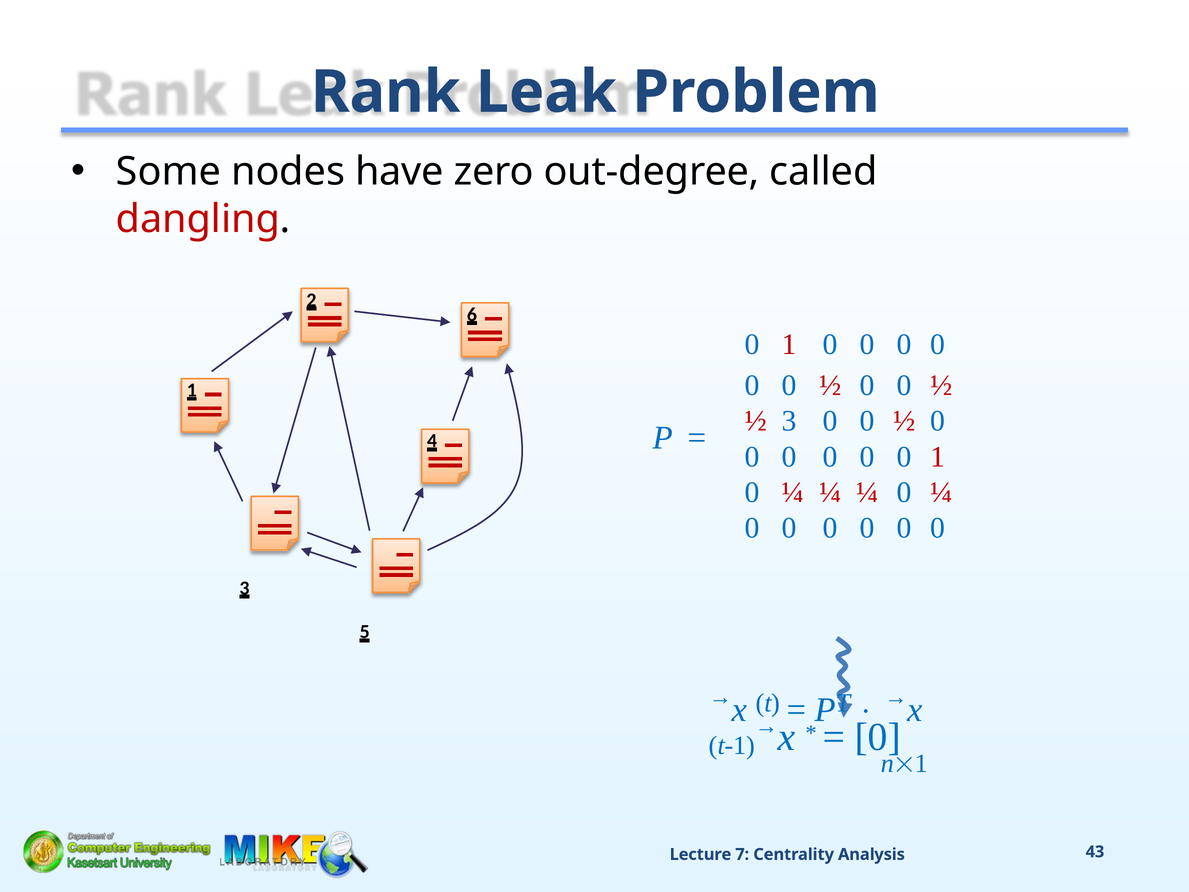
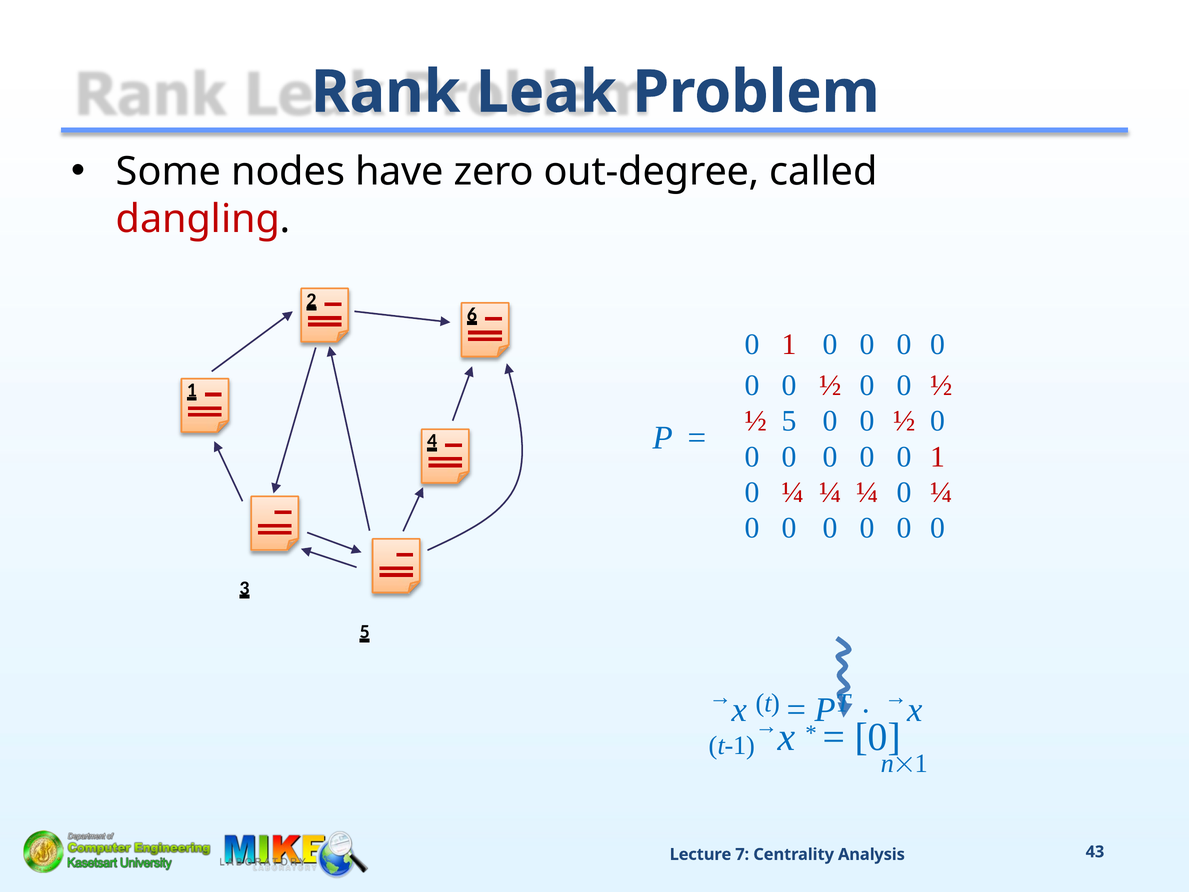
½ 3: 3 -> 5
